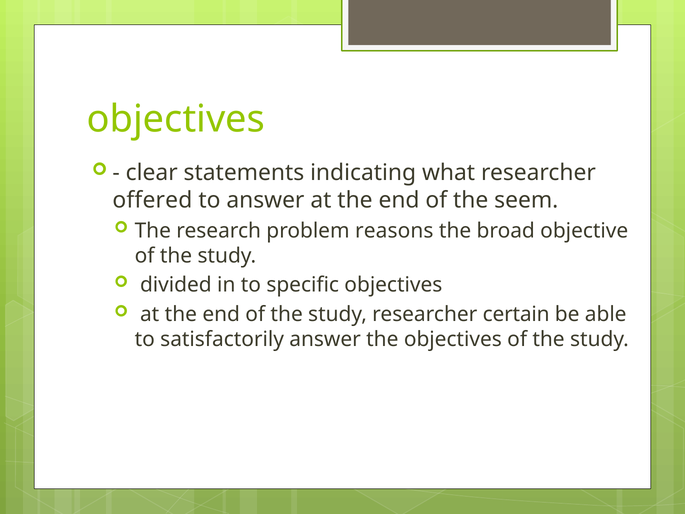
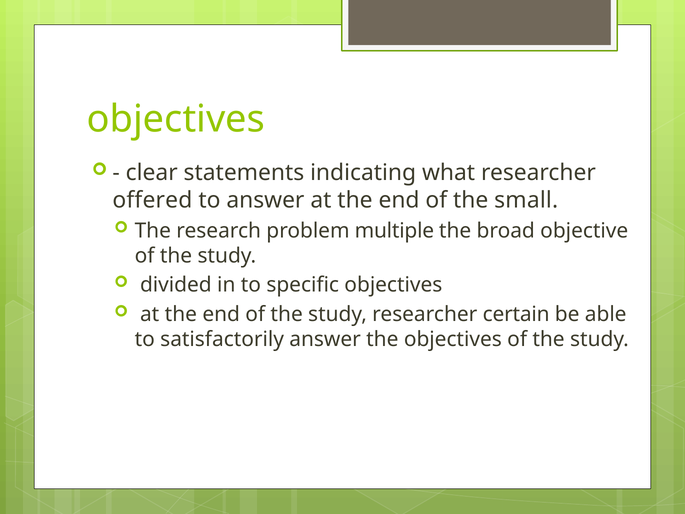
seem: seem -> small
reasons: reasons -> multiple
